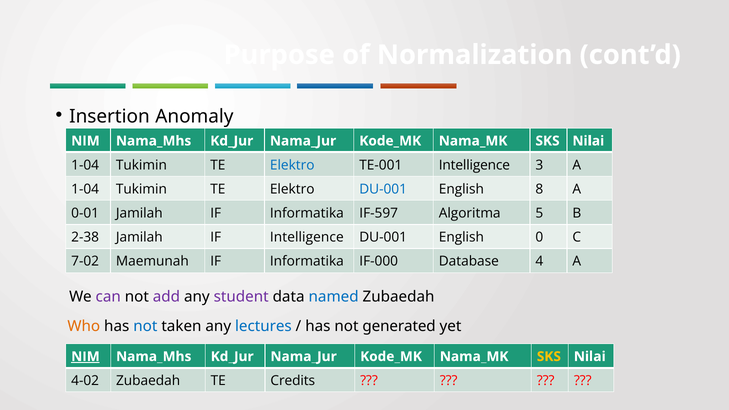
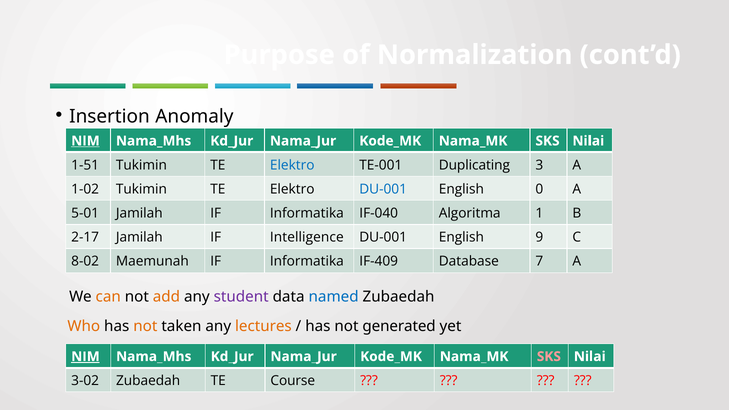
NIM at (85, 141) underline: none -> present
1-04 at (85, 165): 1-04 -> 1-51
TE-001 Intelligence: Intelligence -> Duplicating
1-04 at (85, 189): 1-04 -> 1-02
8: 8 -> 0
0-01: 0-01 -> 5-01
IF-597: IF-597 -> IF-040
5: 5 -> 1
2-38: 2-38 -> 2-17
0: 0 -> 9
7-02: 7-02 -> 8-02
IF-000: IF-000 -> IF-409
4: 4 -> 7
can colour: purple -> orange
add colour: purple -> orange
not at (145, 326) colour: blue -> orange
lectures colour: blue -> orange
SKS at (549, 357) colour: yellow -> pink
4-02: 4-02 -> 3-02
Credits: Credits -> Course
